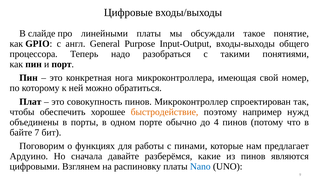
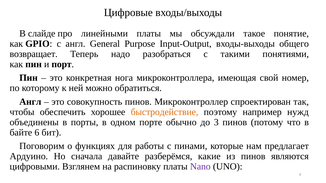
процессора: процессора -> возвращает
Плат at (30, 102): Плат -> Англ
4: 4 -> 3
7: 7 -> 6
Nano colour: blue -> purple
